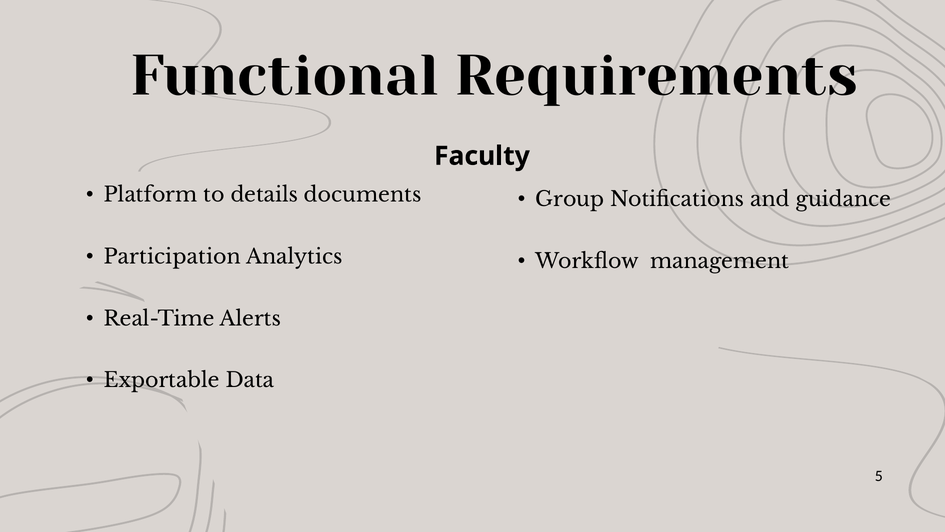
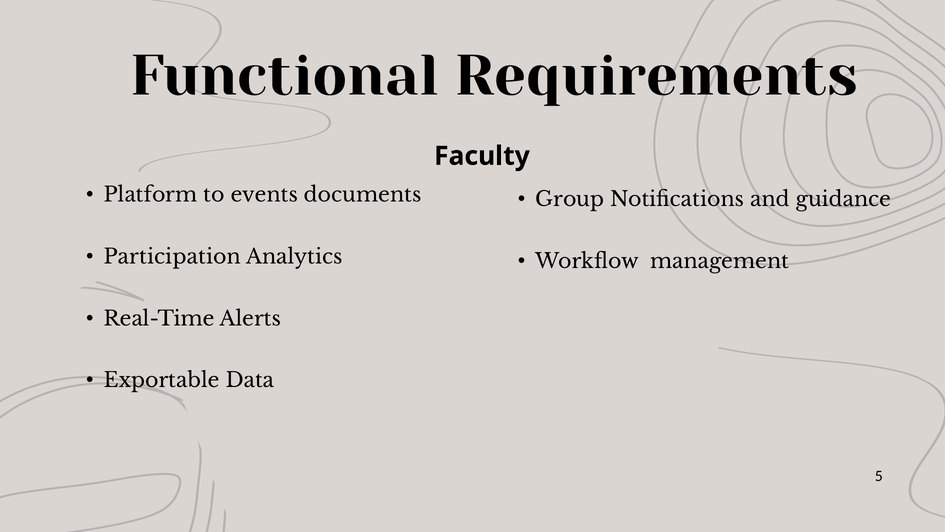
details: details -> events
